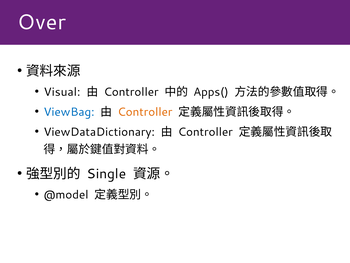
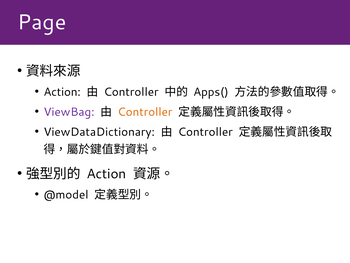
Over: Over -> Page
Visual at (62, 92): Visual -> Action
ViewBag colour: blue -> purple
Single at (106, 173): Single -> Action
